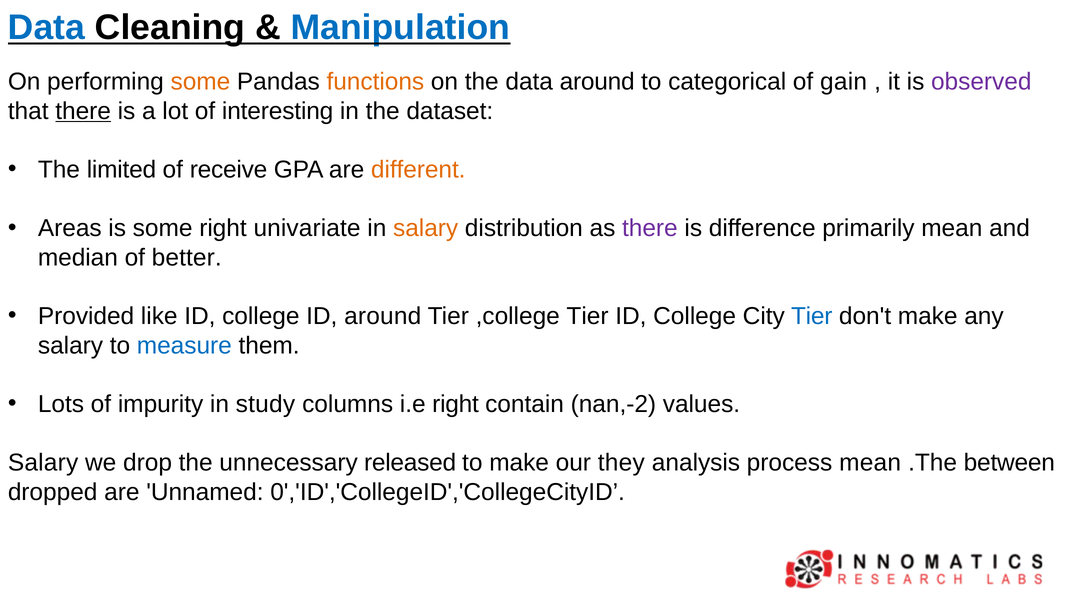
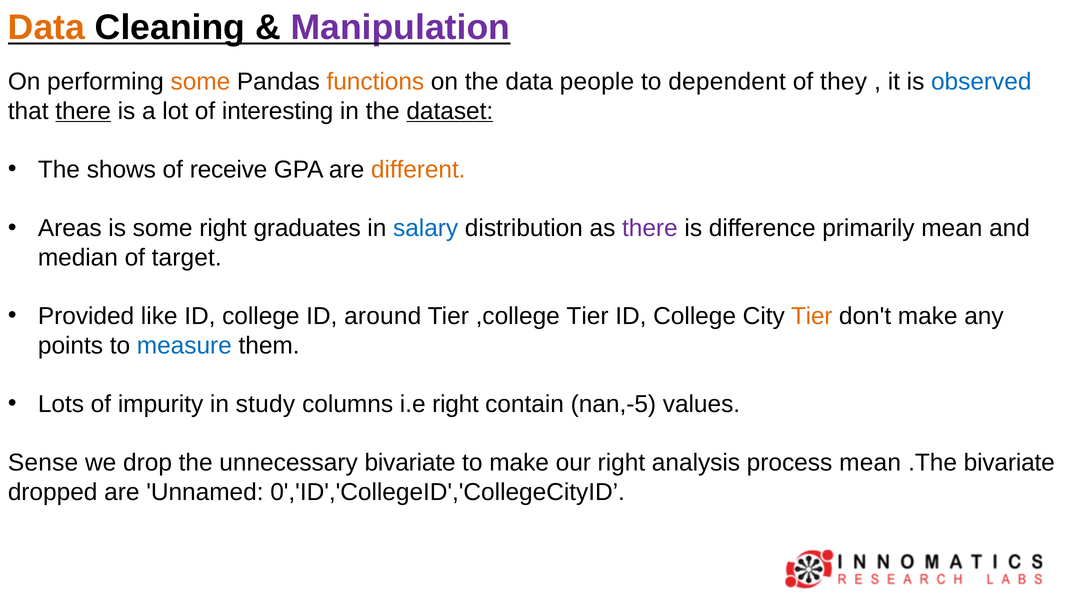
Data at (46, 28) colour: blue -> orange
Manipulation colour: blue -> purple
data around: around -> people
categorical: categorical -> dependent
gain: gain -> they
observed colour: purple -> blue
dataset underline: none -> present
limited: limited -> shows
univariate: univariate -> graduates
salary at (426, 229) colour: orange -> blue
better: better -> target
Tier at (812, 317) colour: blue -> orange
salary at (70, 346): salary -> points
nan,-2: nan,-2 -> nan,-5
Salary at (43, 463): Salary -> Sense
unnecessary released: released -> bivariate
our they: they -> right
.The between: between -> bivariate
